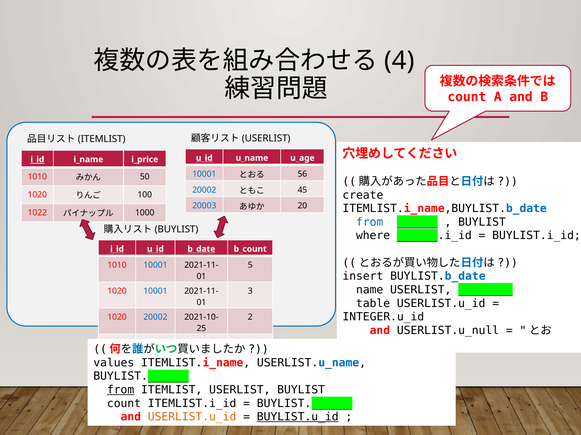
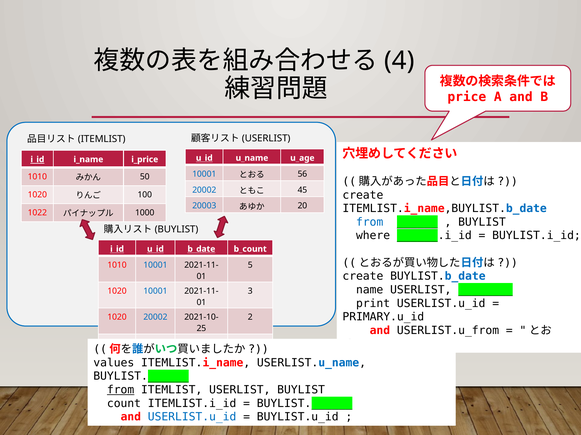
count at (467, 97): count -> price
insert at (363, 277): insert -> create
table: table -> print
INTEGER.u_id: INTEGER.u_id -> PRIMARY.u_id
USERLIST.u_null: USERLIST.u_null -> USERLIST.u_from
USERLIST.u_id at (192, 418) colour: orange -> blue
BUYLIST.u_id underline: present -> none
